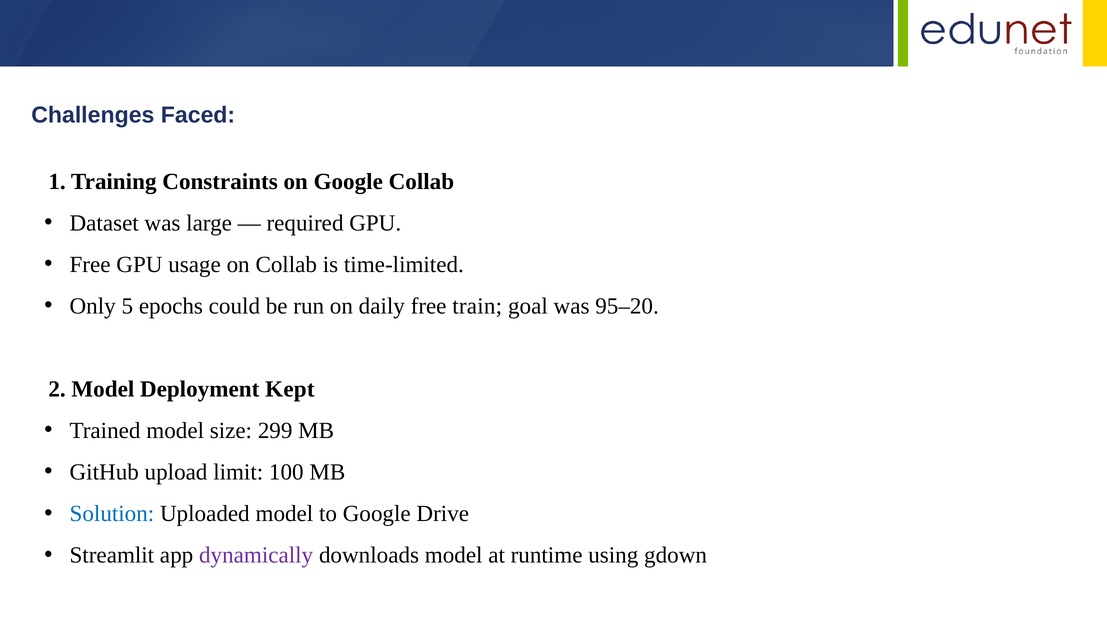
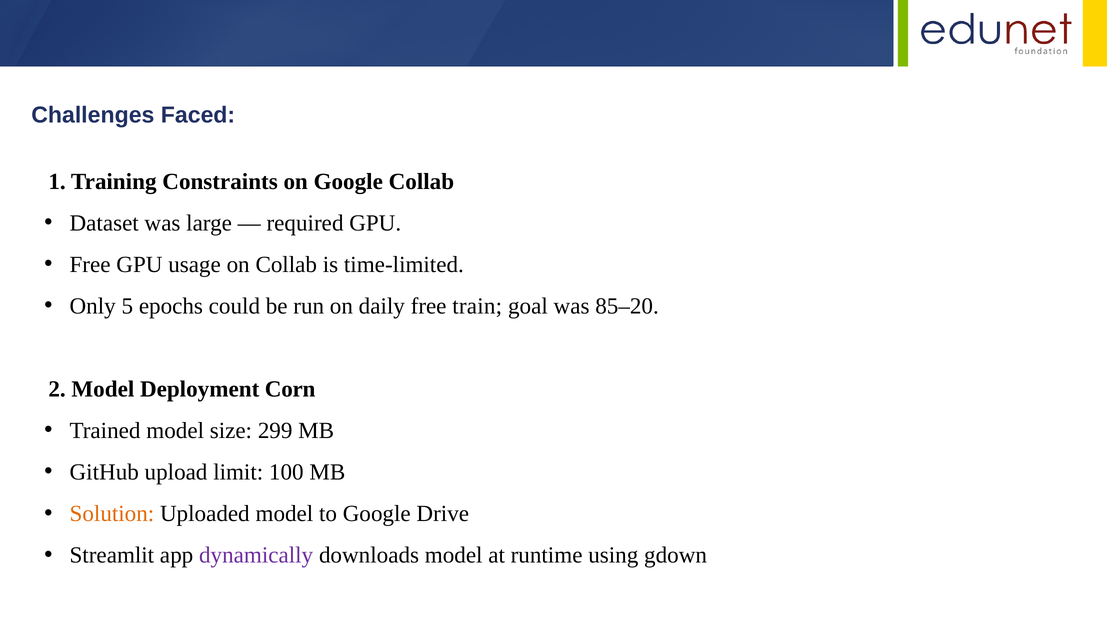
95–20: 95–20 -> 85–20
Kept: Kept -> Corn
Solution colour: blue -> orange
